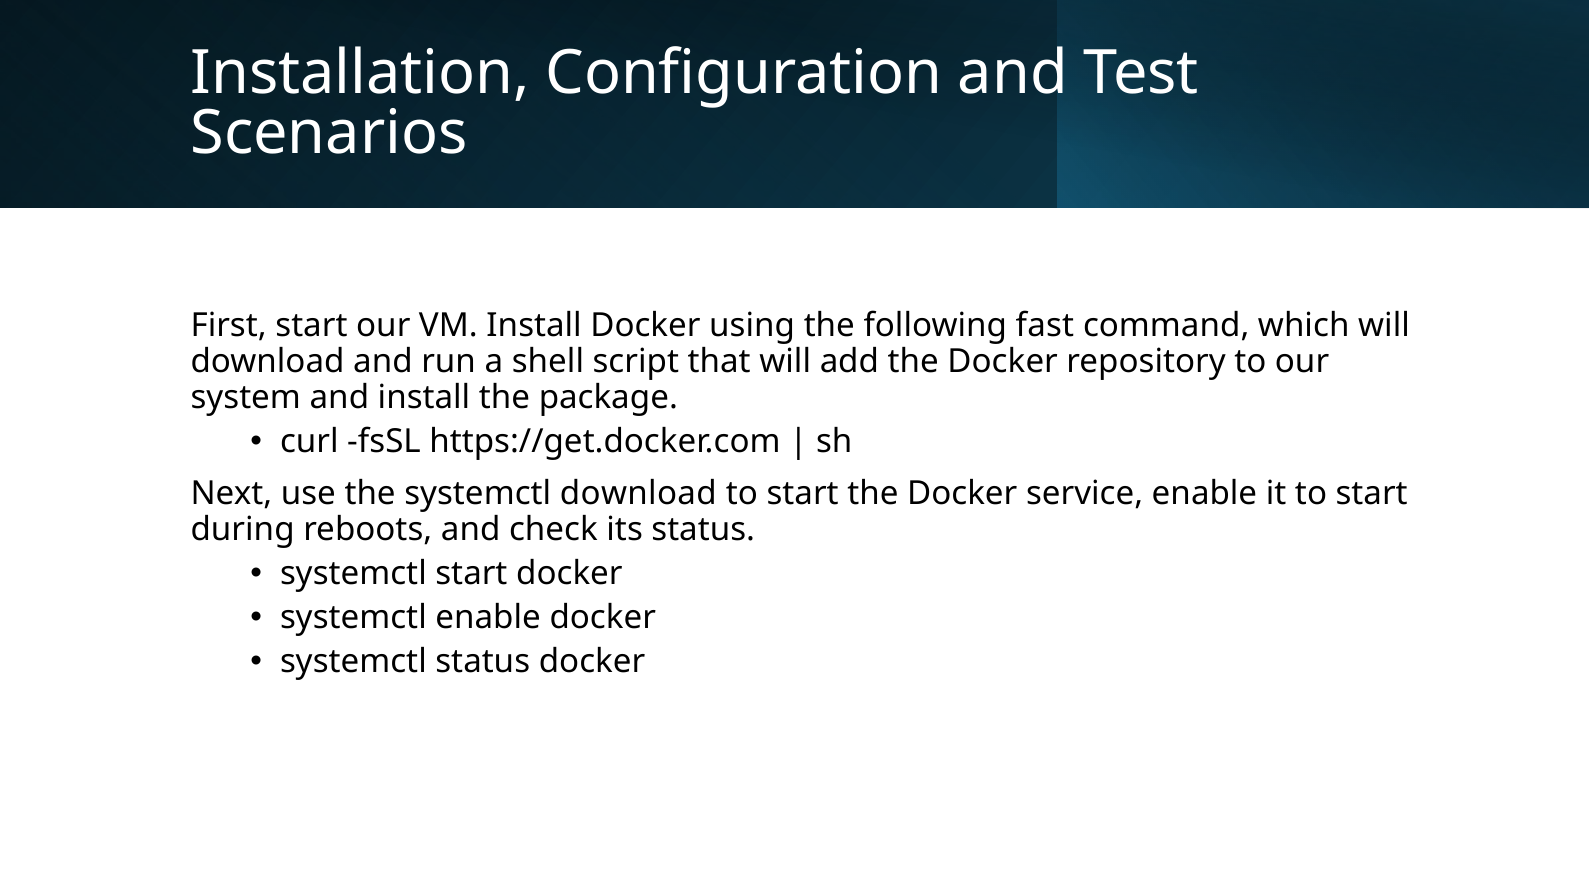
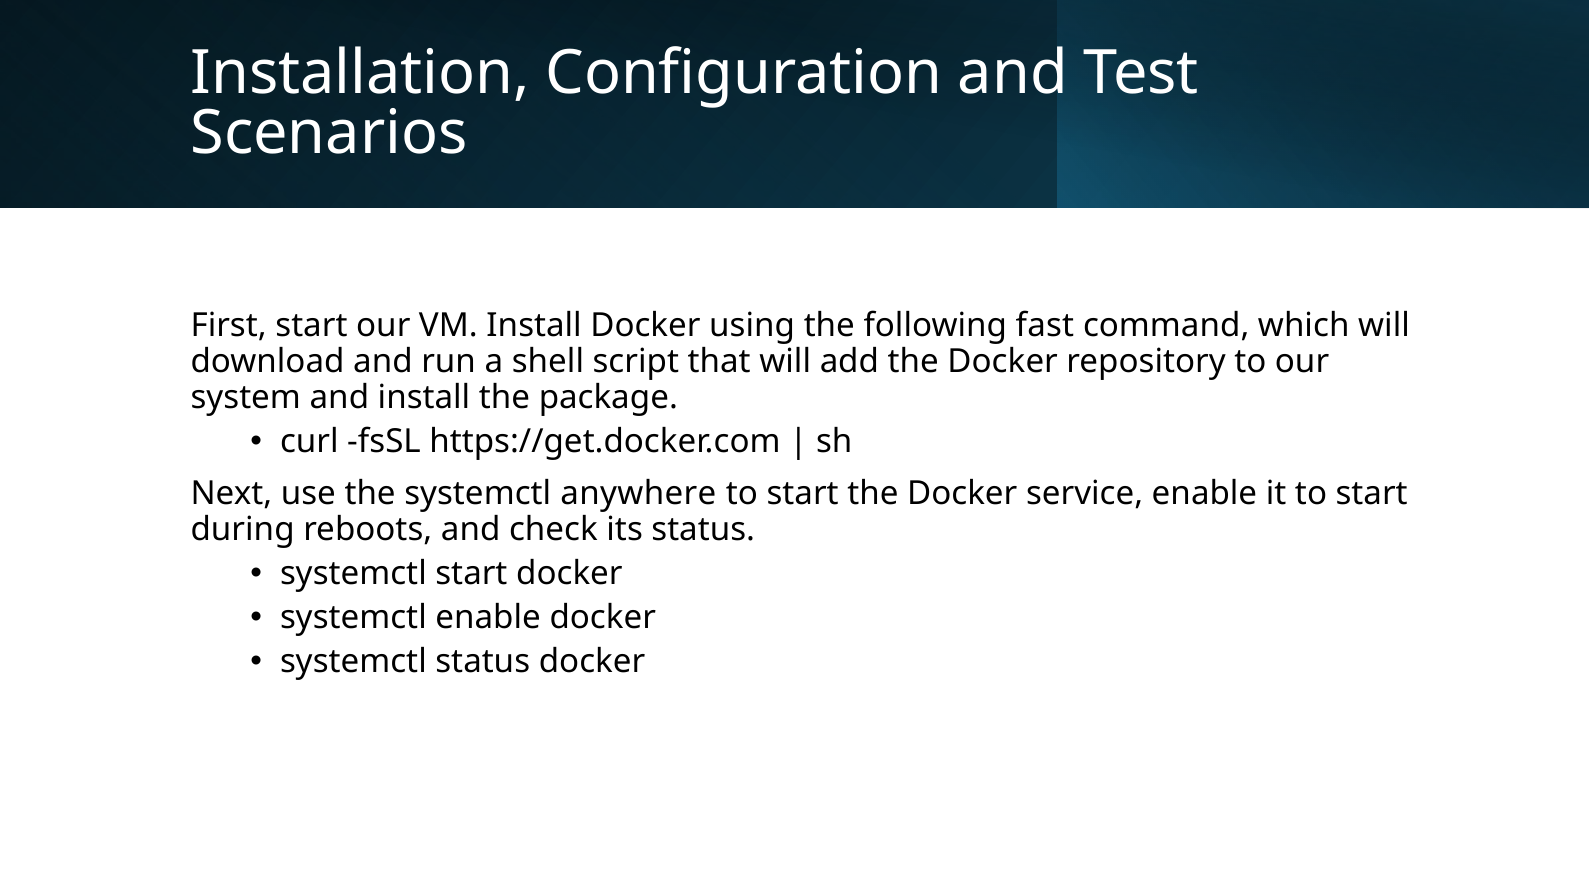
systemctl download: download -> anywhere
